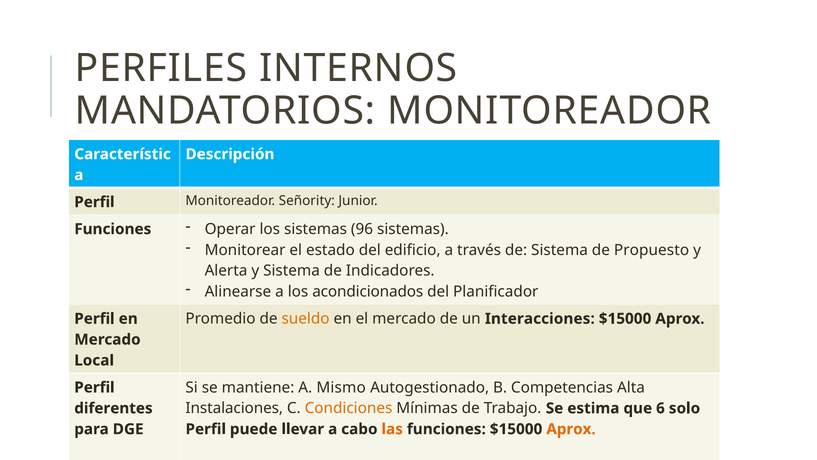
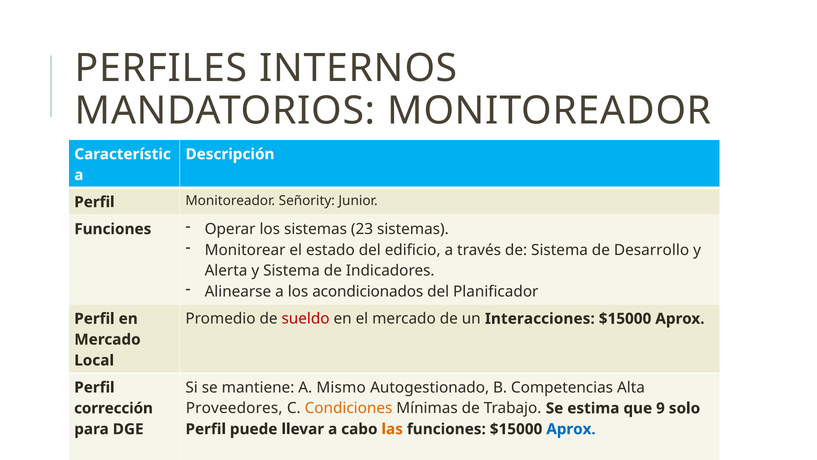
96: 96 -> 23
Propuesto: Propuesto -> Desarrollo
sueldo colour: orange -> red
Instalaciones: Instalaciones -> Proveedores
6: 6 -> 9
diferentes: diferentes -> corrección
Aprox at (571, 429) colour: orange -> blue
